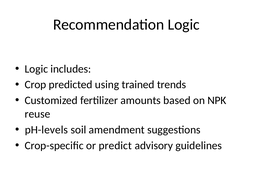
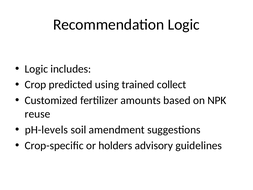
trends: trends -> collect
predict: predict -> holders
